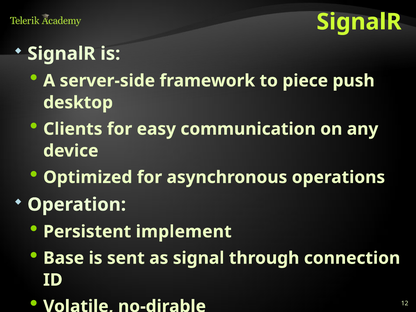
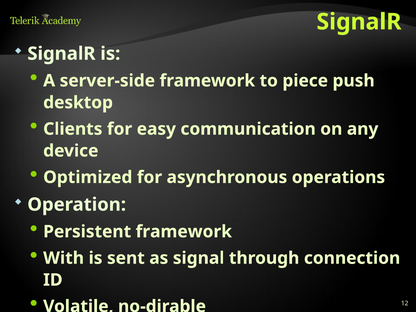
Persistent implement: implement -> framework
Base: Base -> With
